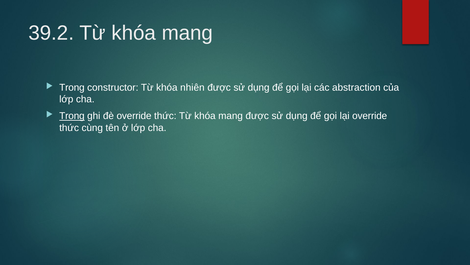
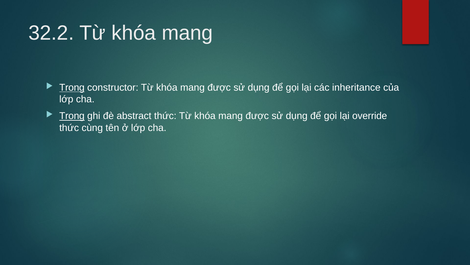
39.2: 39.2 -> 32.2
Trong at (72, 87) underline: none -> present
constructor Từ khóa nhiên: nhiên -> mang
abstraction: abstraction -> inheritance
đè override: override -> abstract
